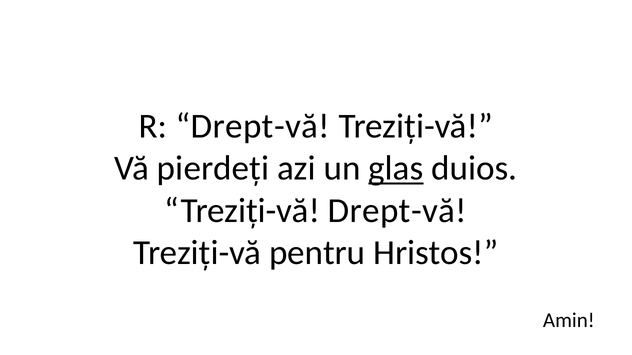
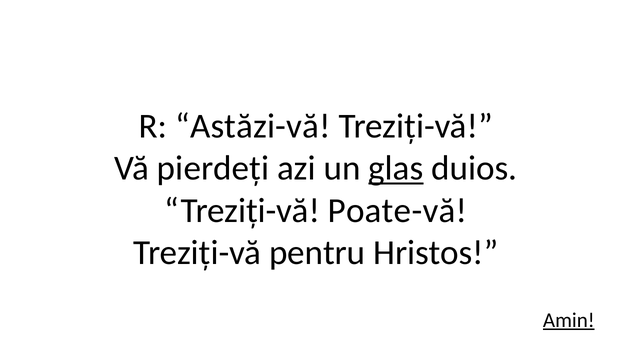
R Drept-vă: Drept-vă -> Astăzi-vă
Treziți-vă Drept-vă: Drept-vă -> Poate-vă
Amin underline: none -> present
